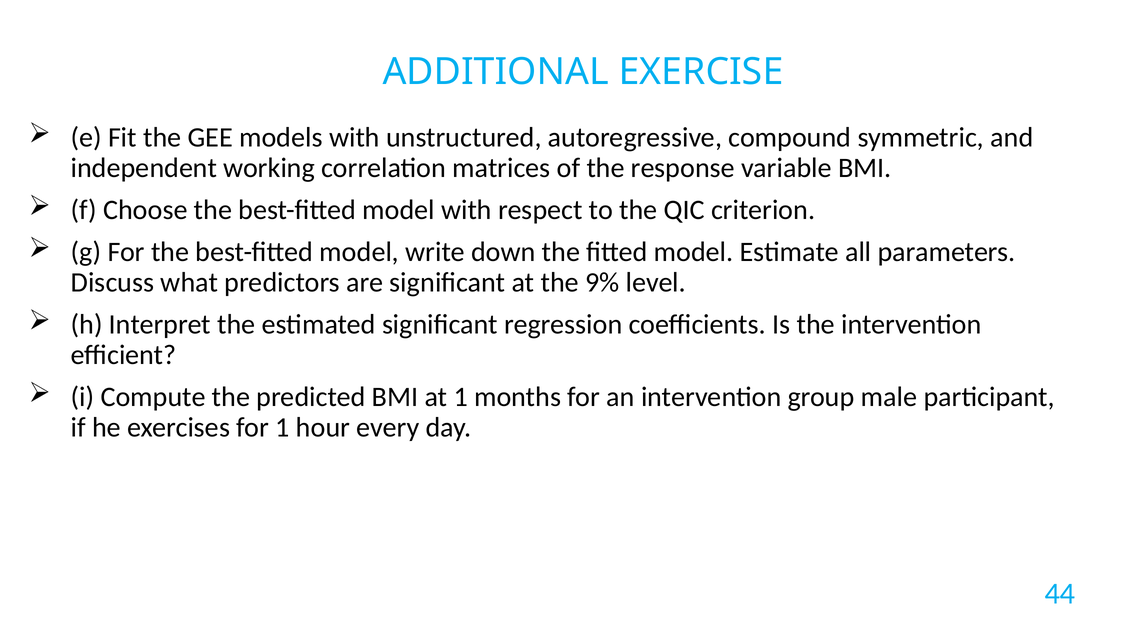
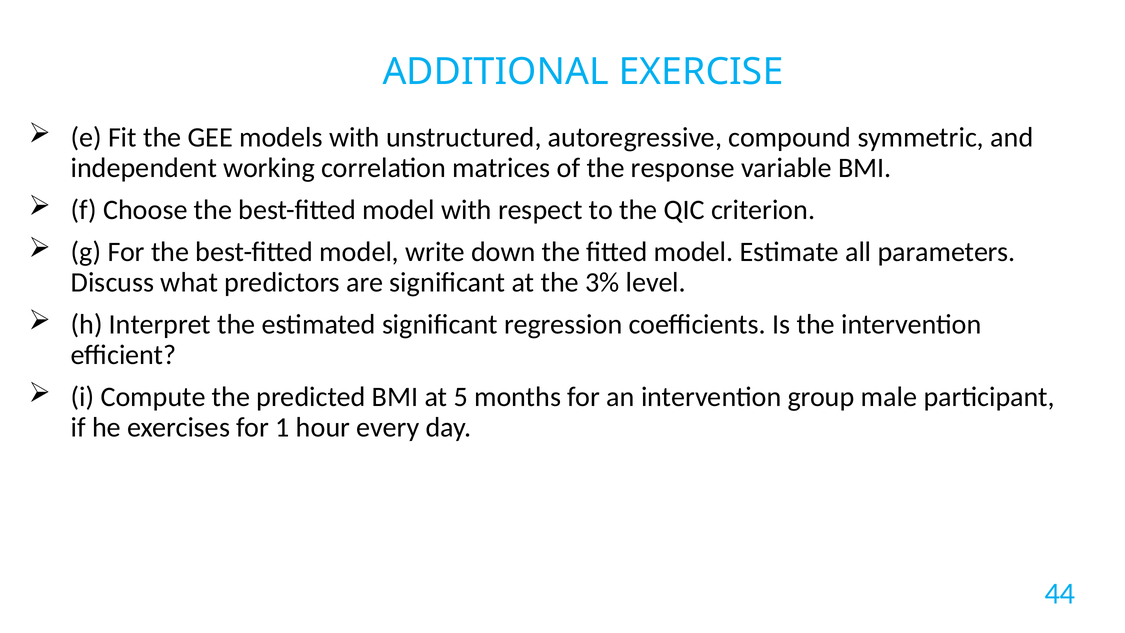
9%: 9% -> 3%
at 1: 1 -> 5
